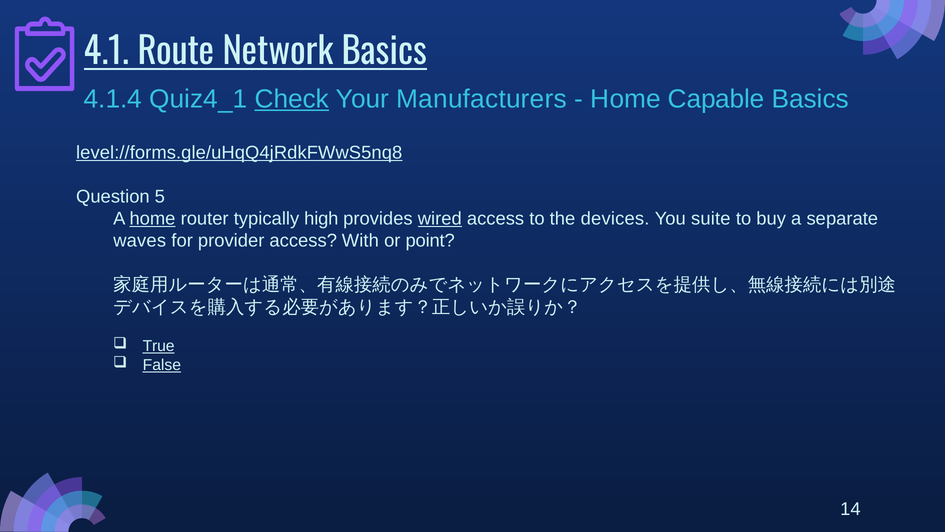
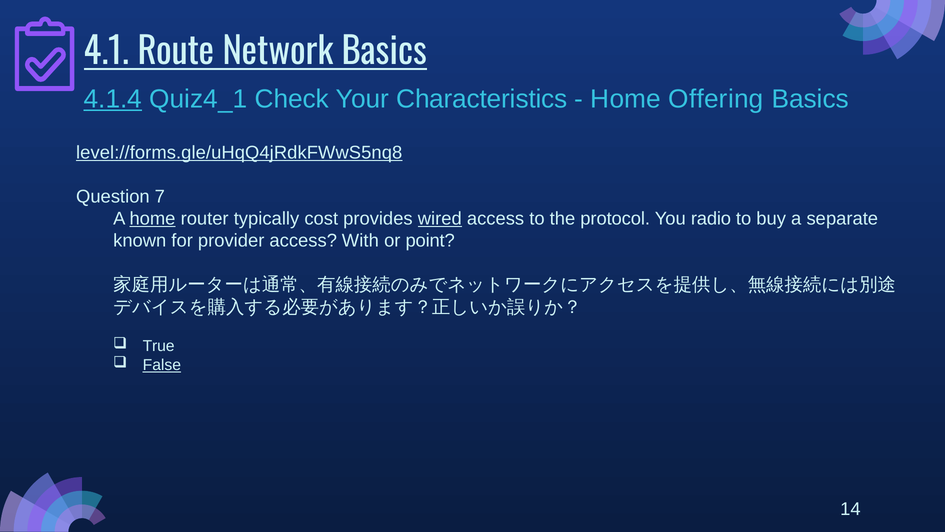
4.1.4 underline: none -> present
Check underline: present -> none
Manufacturers: Manufacturers -> Characteristics
Capable: Capable -> Offering
5: 5 -> 7
high: high -> cost
devices: devices -> protocol
suite: suite -> radio
waves: waves -> known
True underline: present -> none
